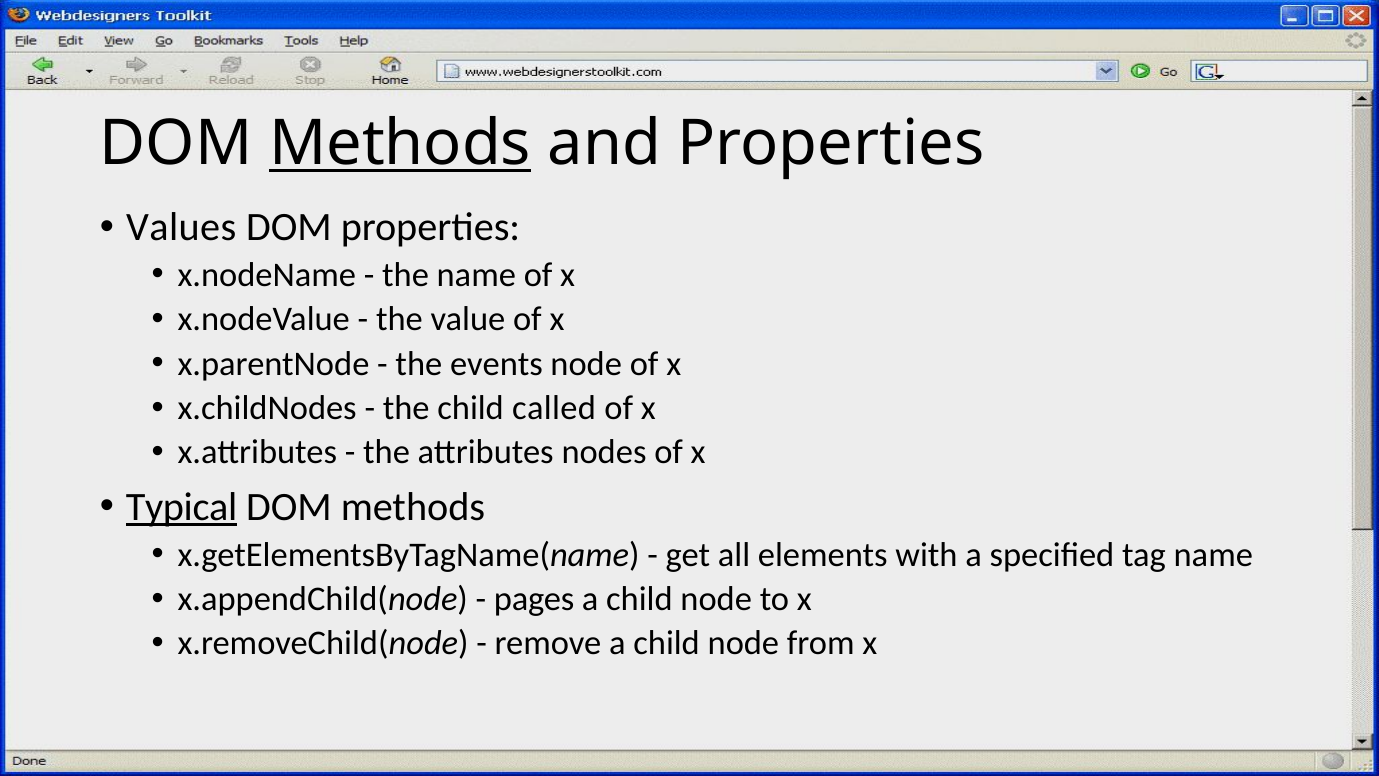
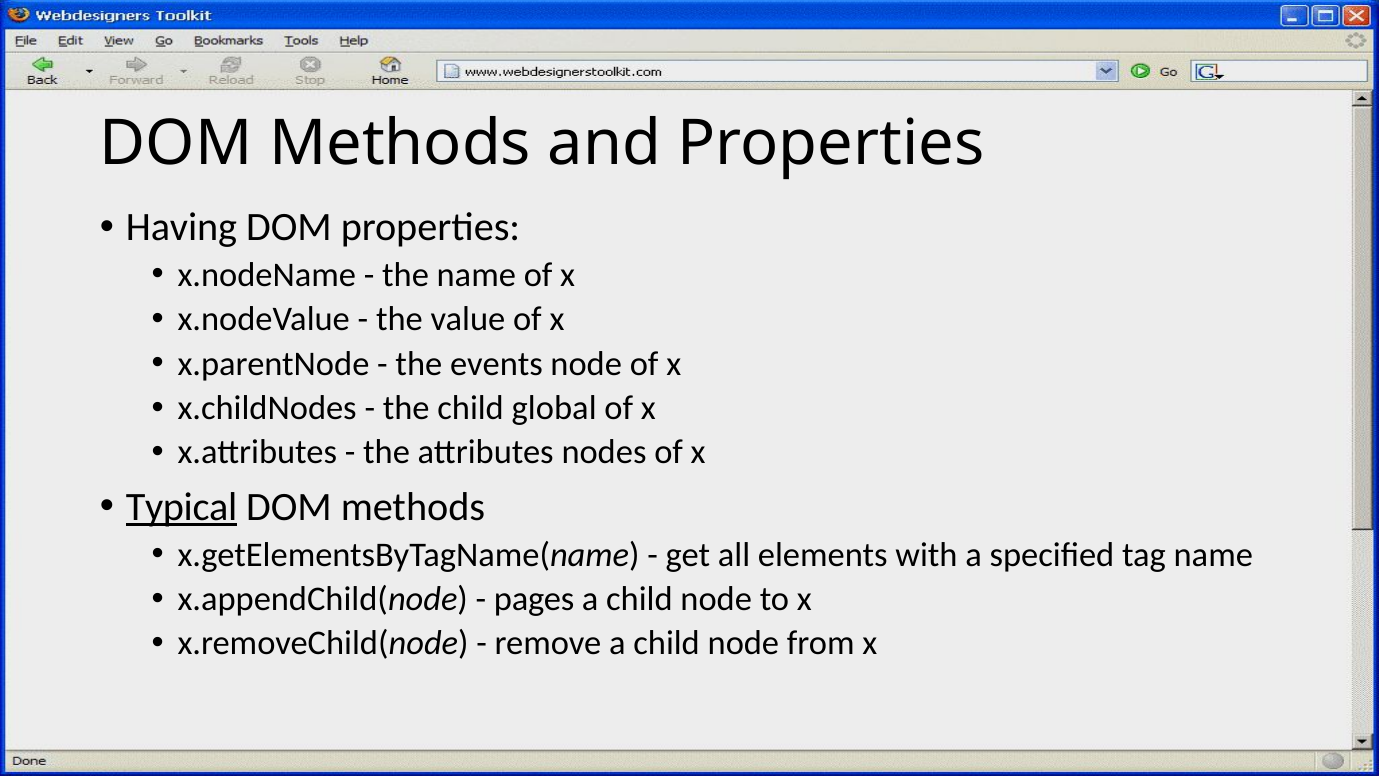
Methods at (400, 143) underline: present -> none
Values: Values -> Having
called: called -> global
